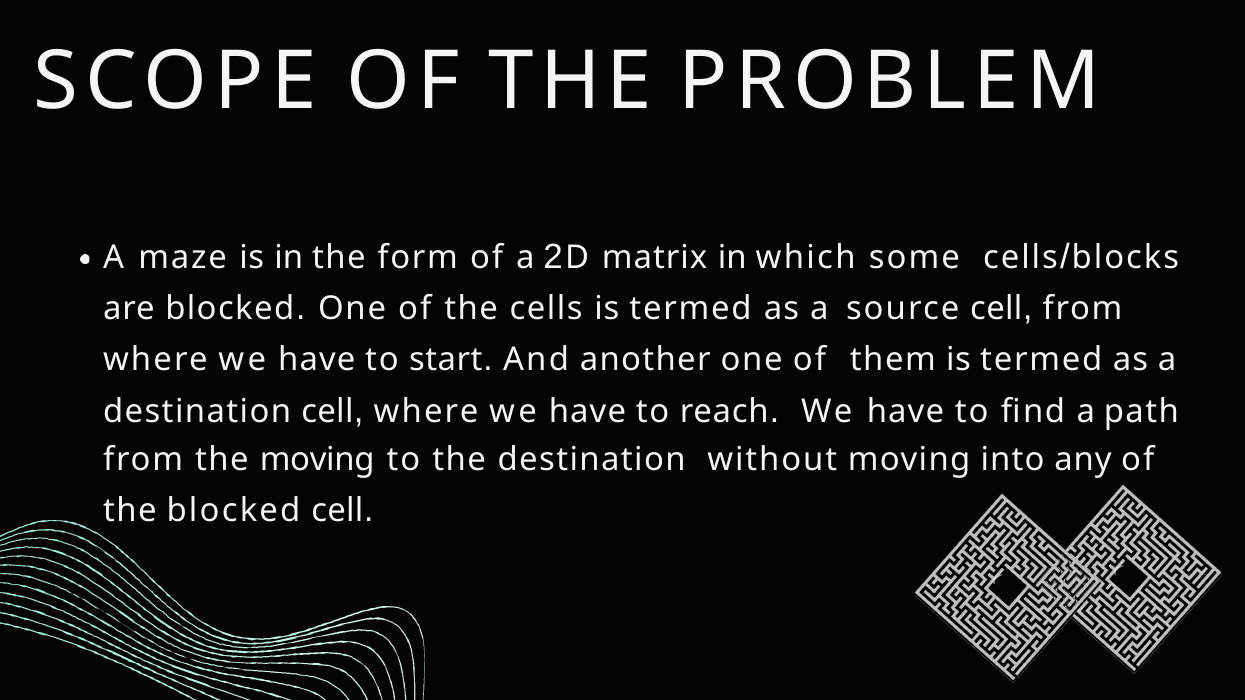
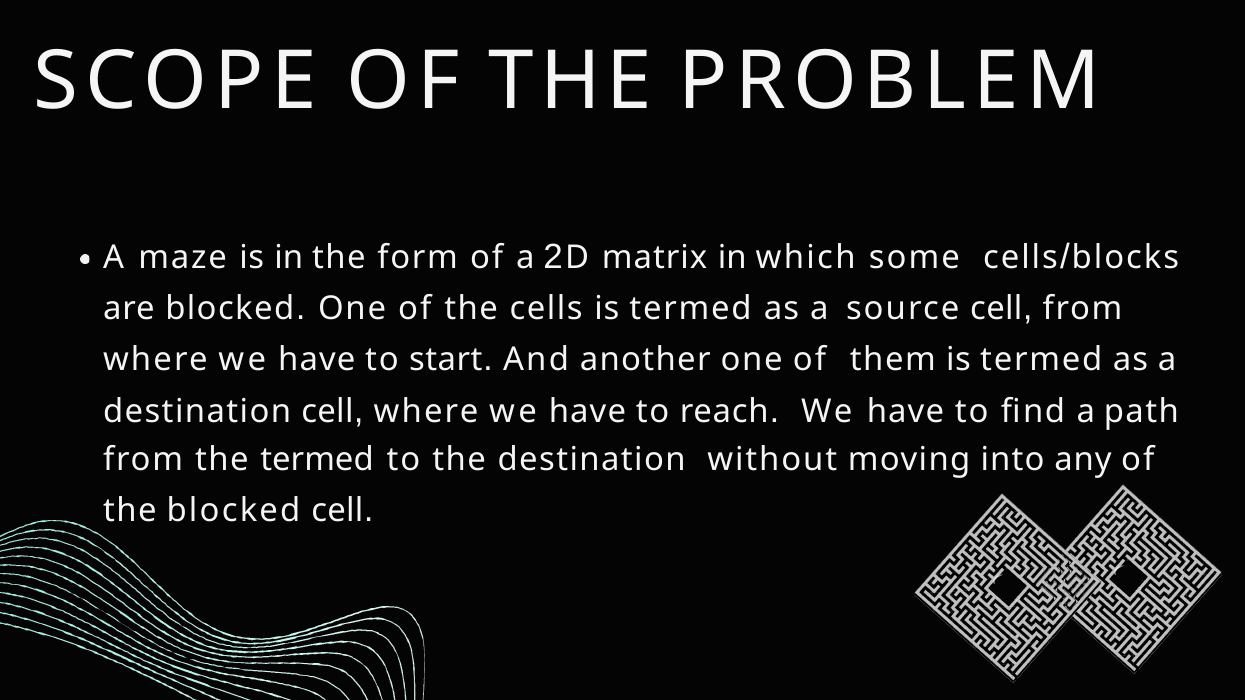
the moving: moving -> termed
